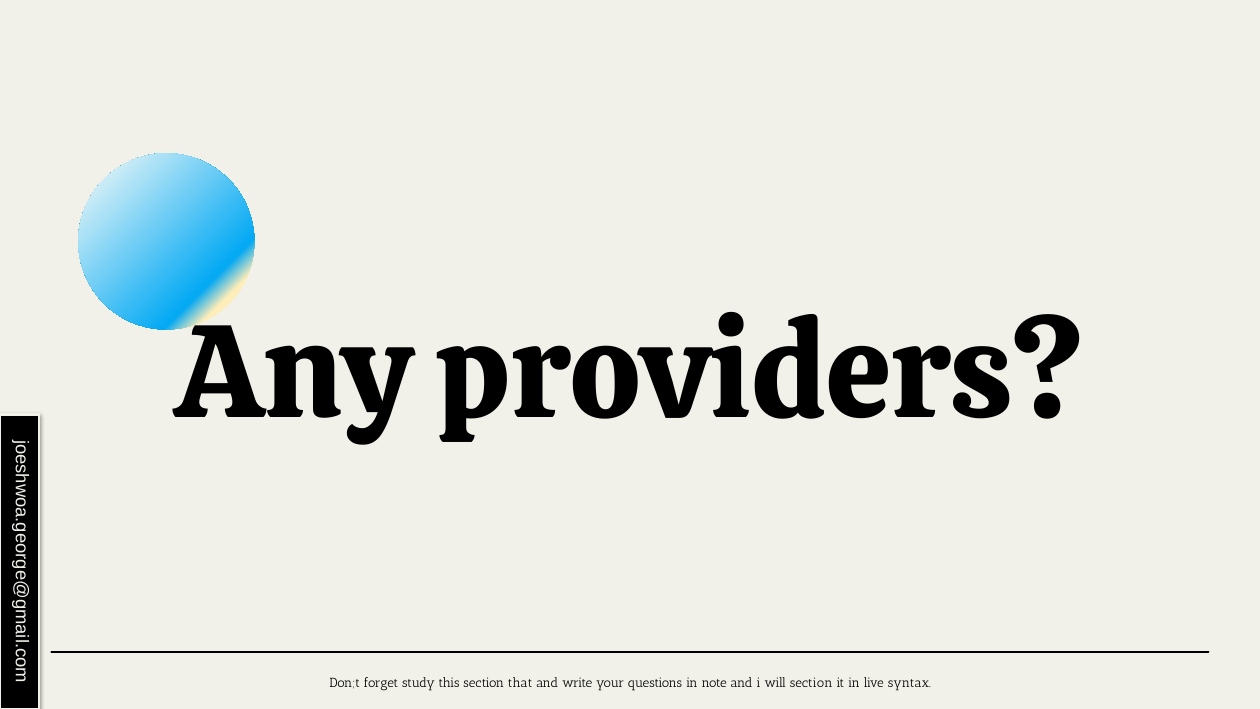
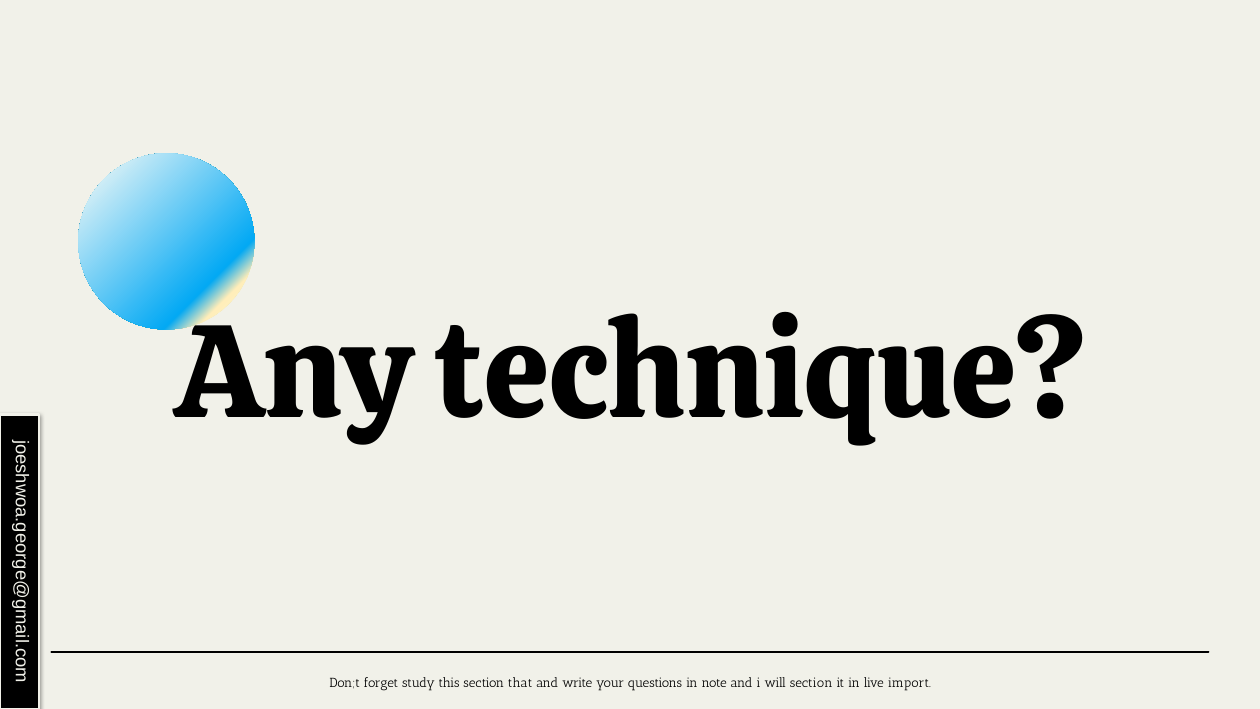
providers: providers -> technique
syntax: syntax -> import
